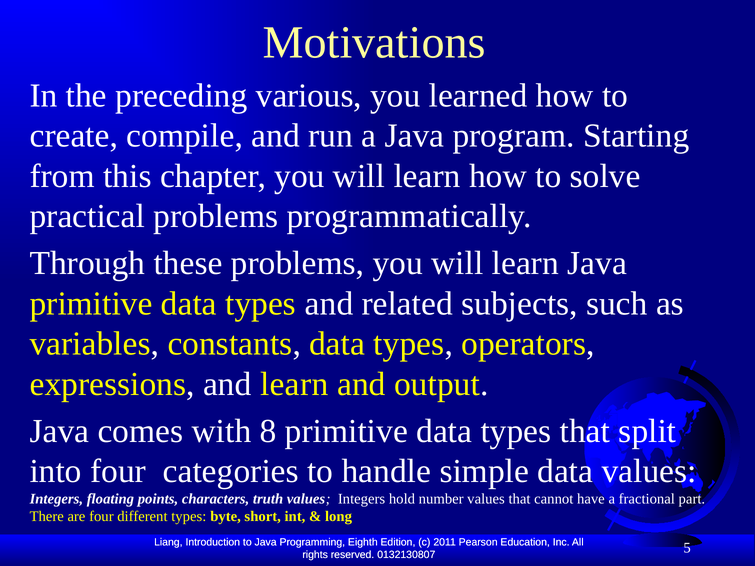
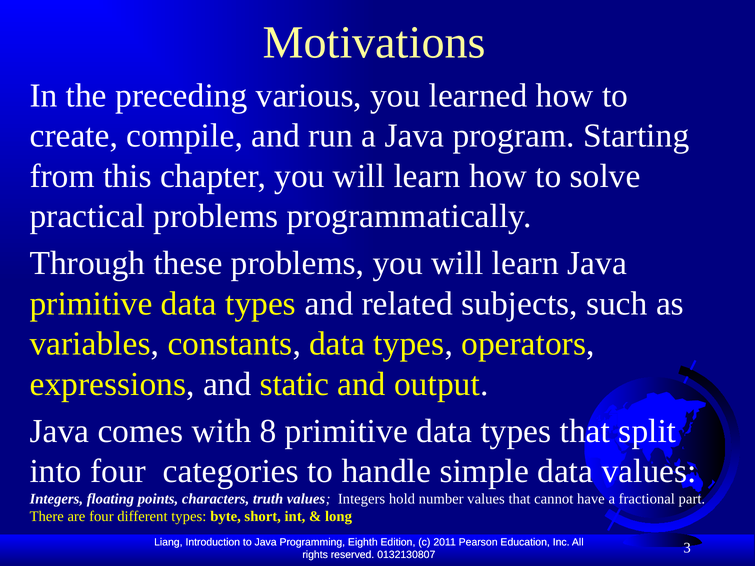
and learn: learn -> static
5: 5 -> 3
